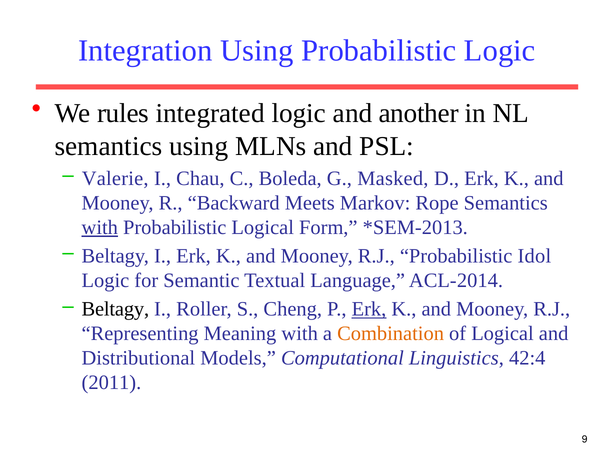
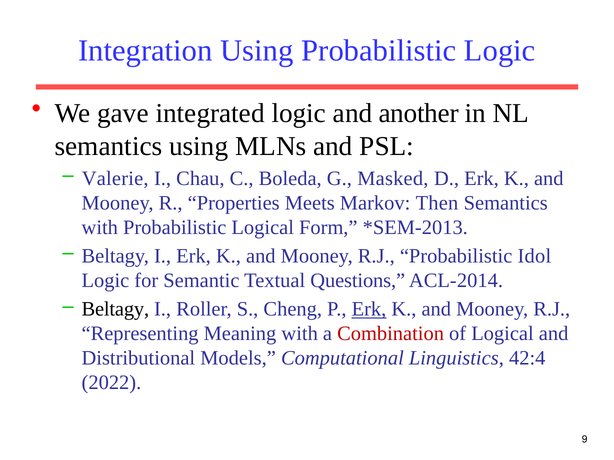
rules: rules -> gave
Backward: Backward -> Properties
Rope: Rope -> Then
with at (100, 228) underline: present -> none
Language: Language -> Questions
Combination colour: orange -> red
2011: 2011 -> 2022
